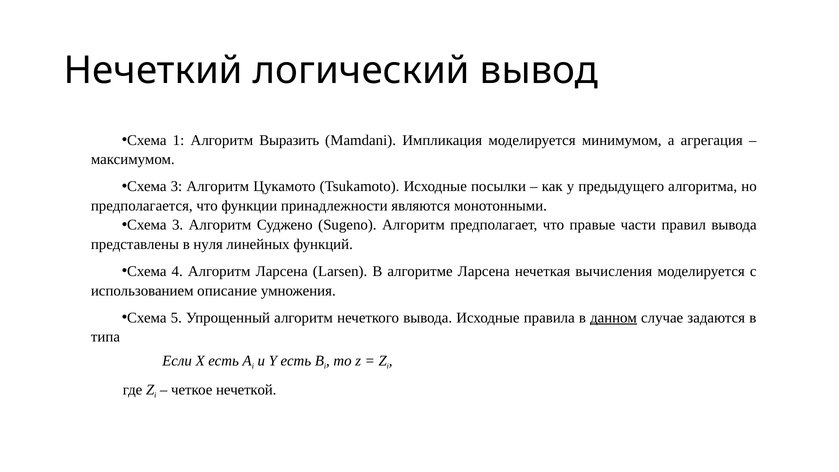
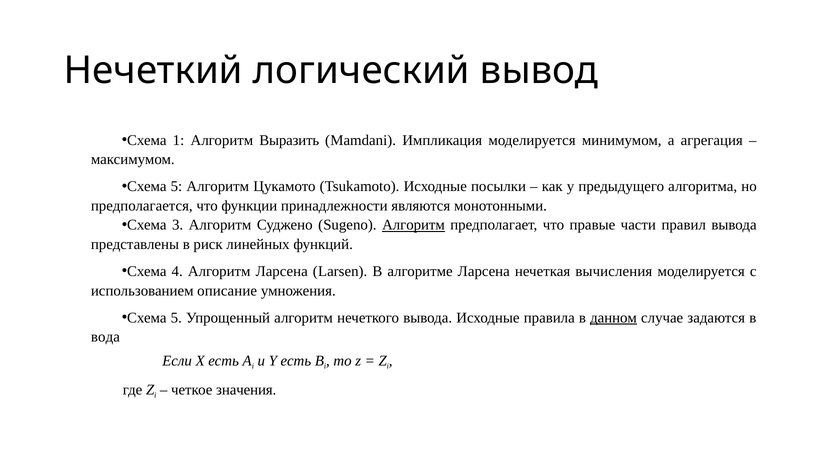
3 at (176, 186): 3 -> 5
Алгоритм at (413, 225) underline: none -> present
нуля: нуля -> риск
типа: типа -> вода
нечеткой: нечеткой -> значения
